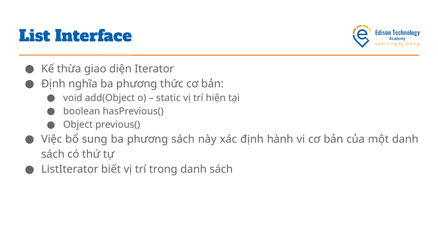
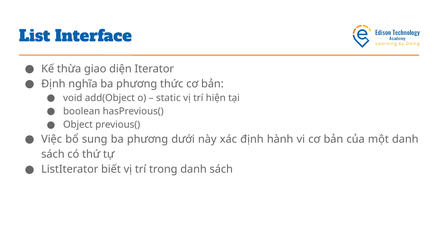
phương sách: sách -> dưới
